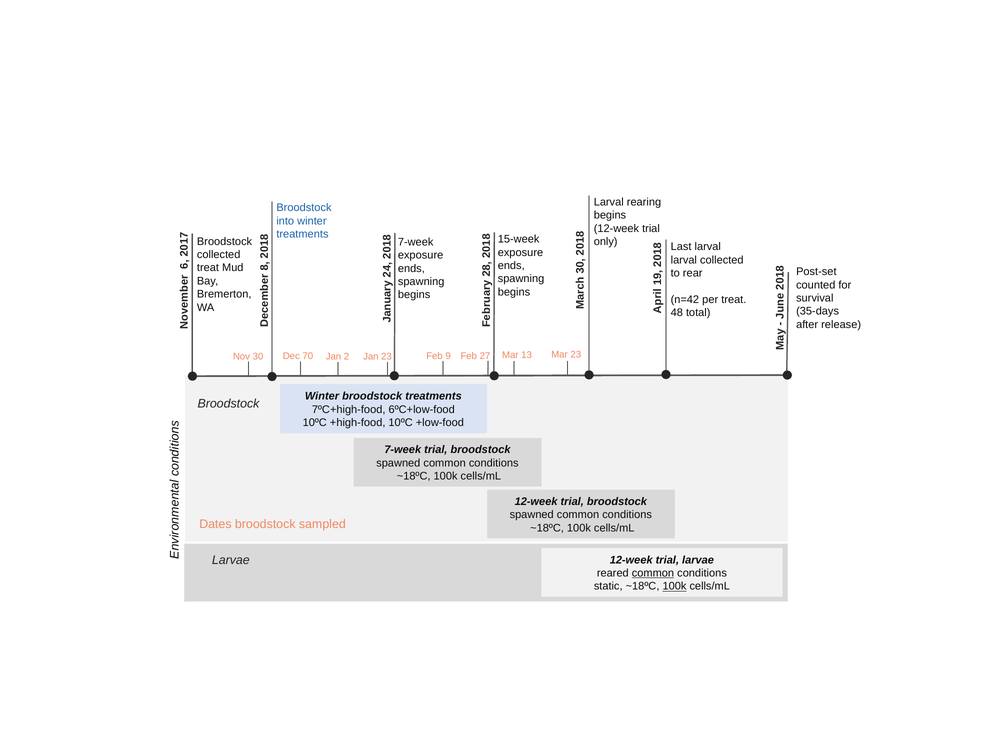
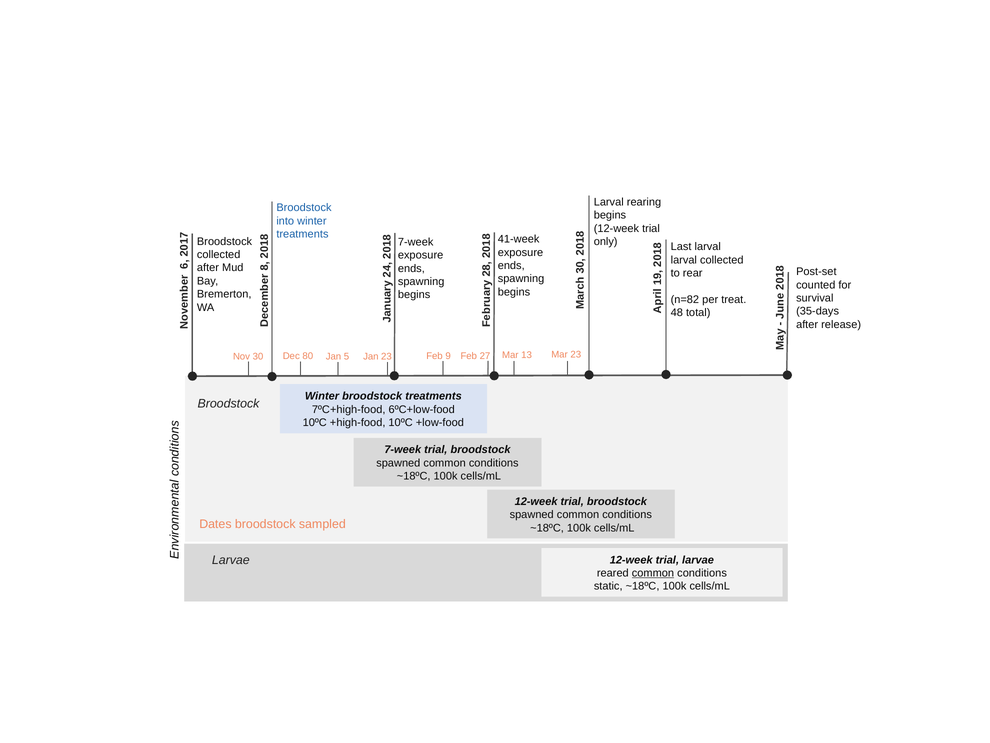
15-week: 15-week -> 41-week
treat at (208, 268): treat -> after
n=42: n=42 -> n=82
70: 70 -> 80
Jan 2: 2 -> 5
100k at (674, 586) underline: present -> none
